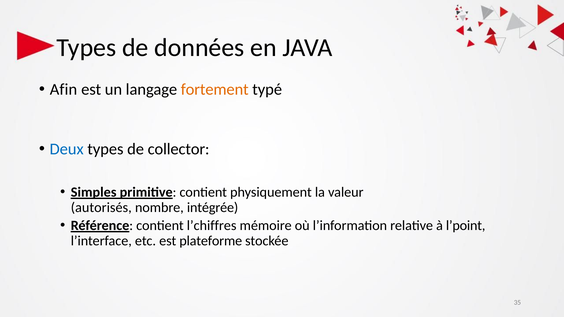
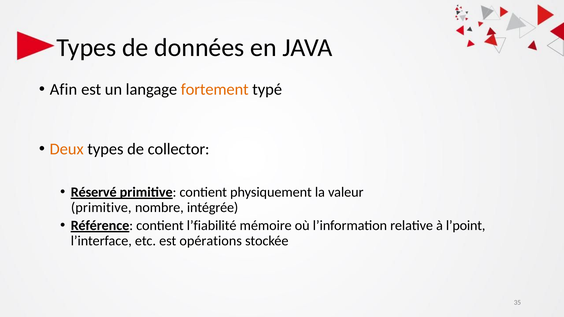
Deux colour: blue -> orange
Simples: Simples -> Réservé
autorisés at (101, 208): autorisés -> primitive
l’chiffres: l’chiffres -> l’fiabilité
plateforme: plateforme -> opérations
